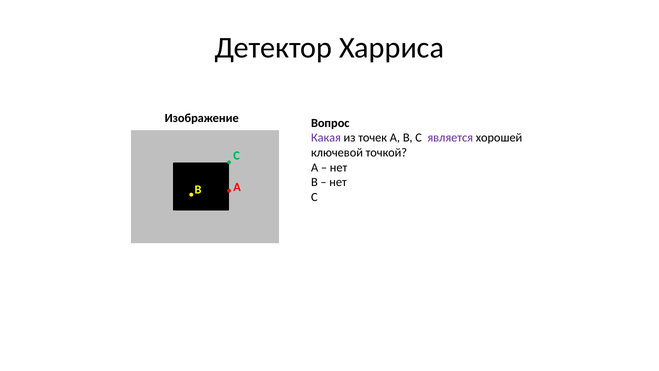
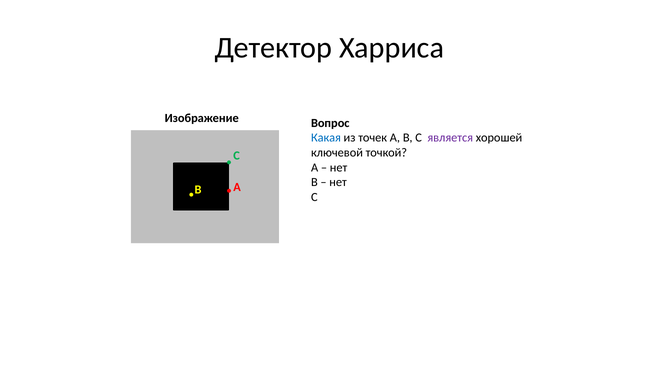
Какая colour: purple -> blue
